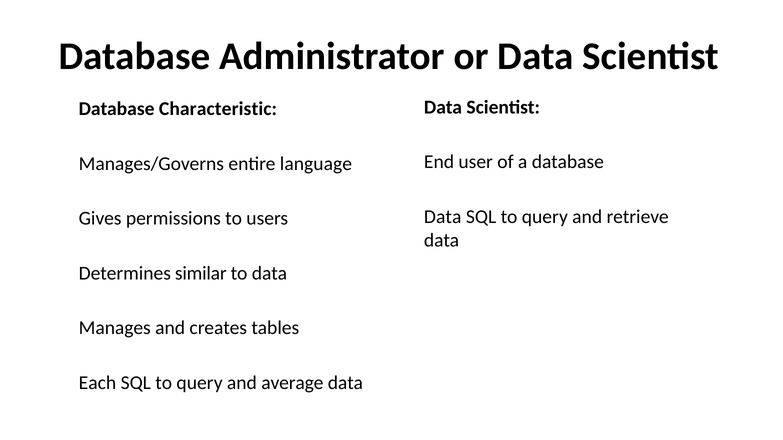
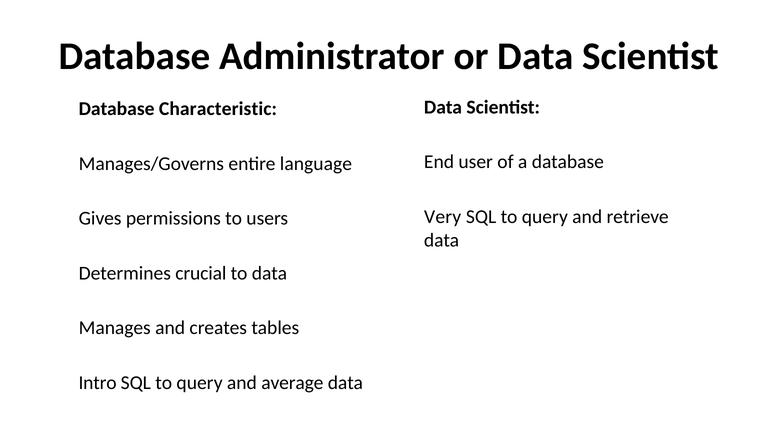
Data at (443, 217): Data -> Very
similar: similar -> crucial
Each: Each -> Intro
